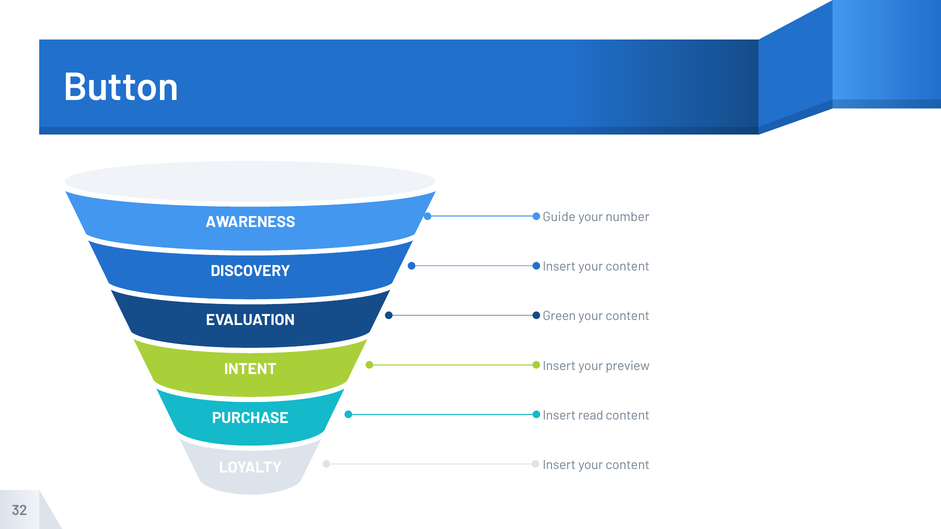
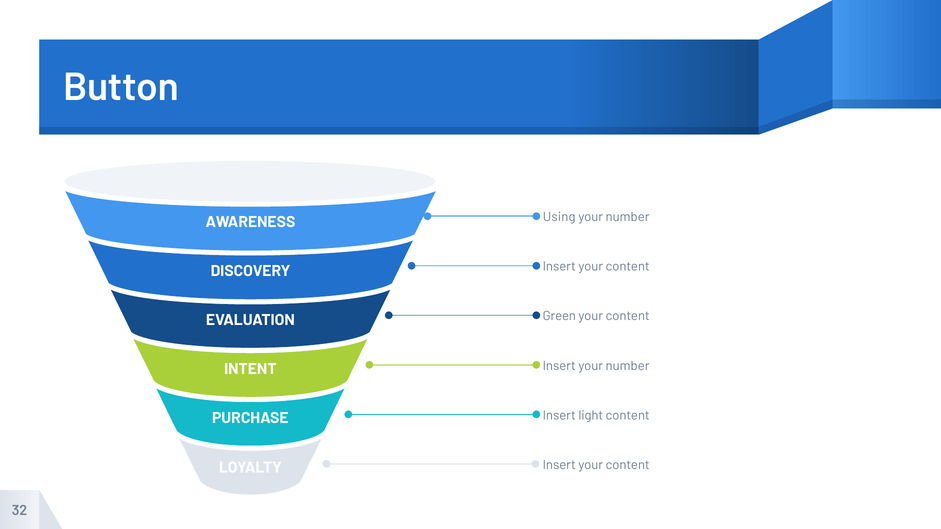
Guide: Guide -> Using
Insert your preview: preview -> number
read: read -> light
